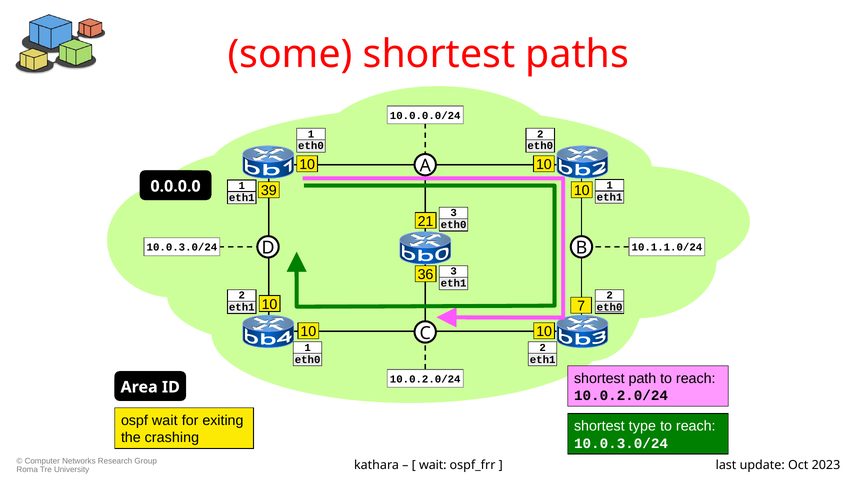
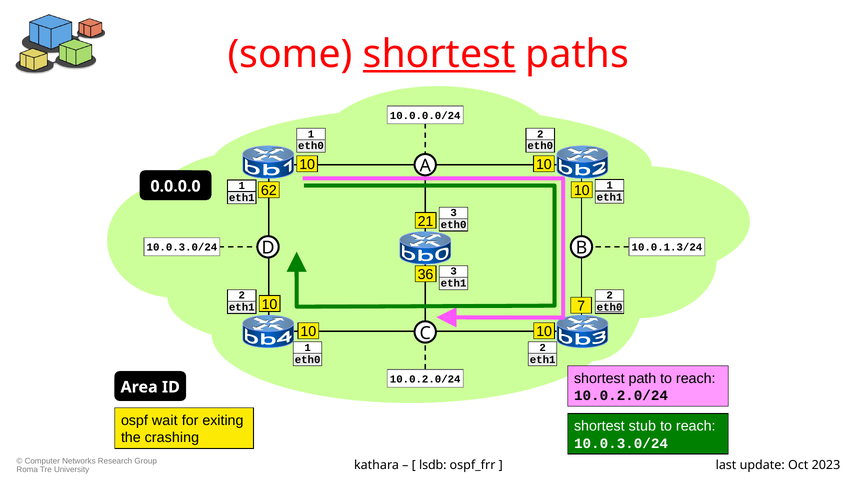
shortest at (439, 54) underline: none -> present
39: 39 -> 62
10.1.1.0/24: 10.1.1.0/24 -> 10.0.1.3/24
type: type -> stub
wait at (433, 465): wait -> lsdb
